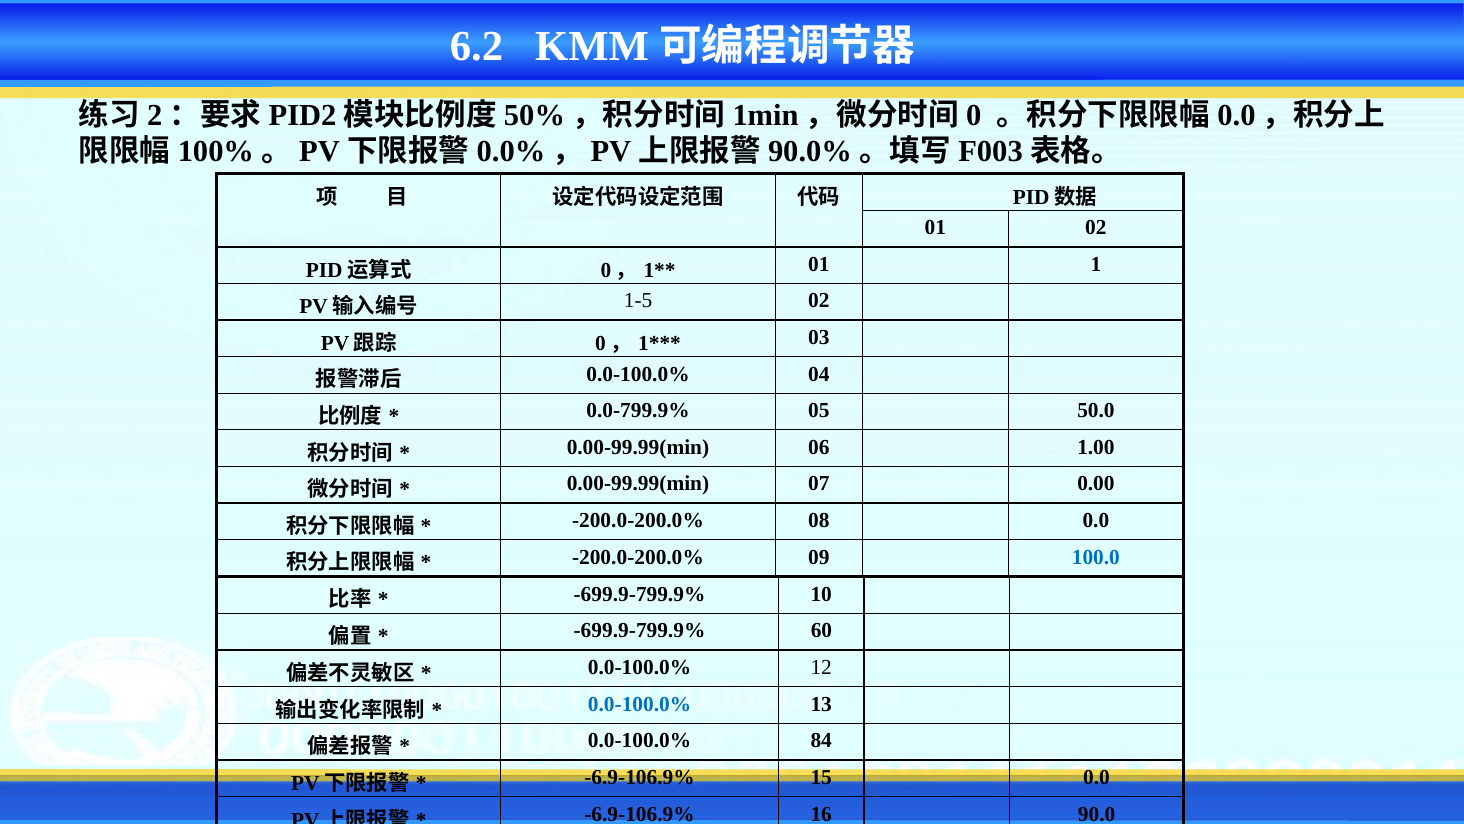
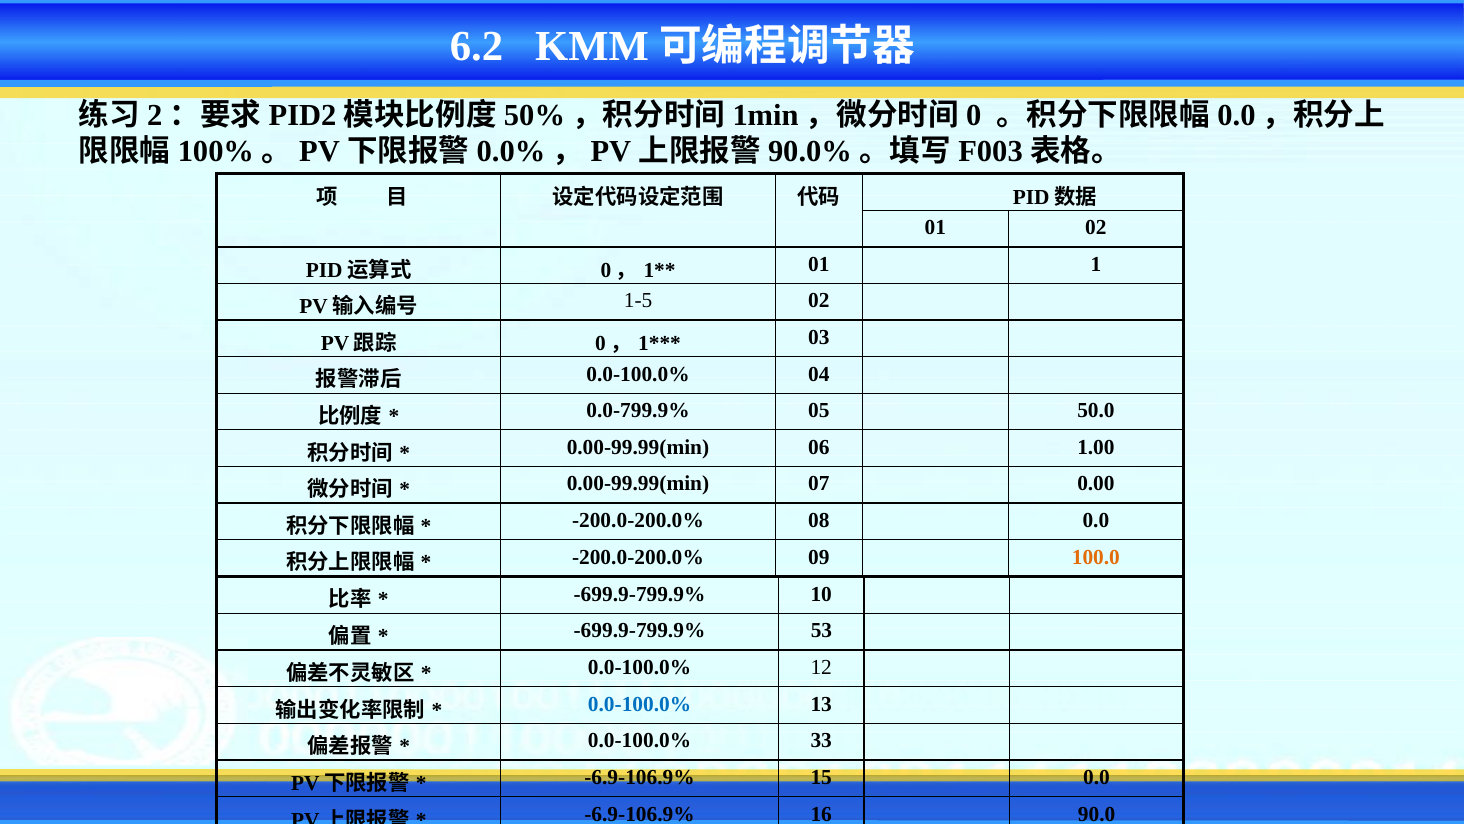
100.0 colour: blue -> orange
60: 60 -> 53
84: 84 -> 33
